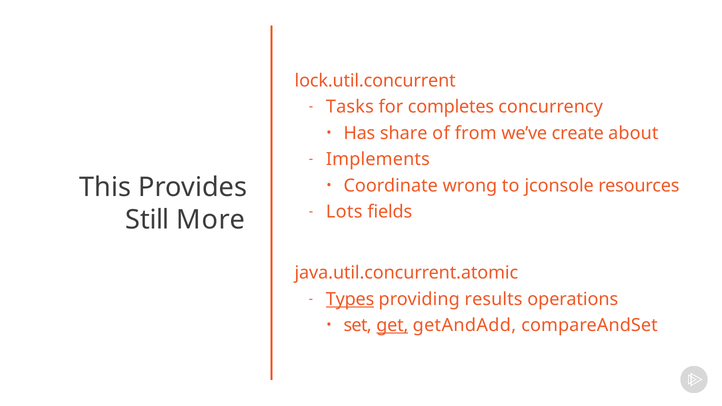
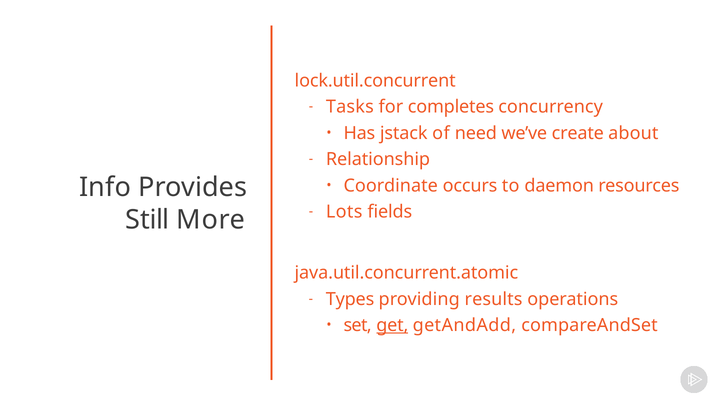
share: share -> jstack
from: from -> need
Implements: Implements -> Relationship
This: This -> Info
wrong: wrong -> occurs
jconsole: jconsole -> daemon
Types underline: present -> none
